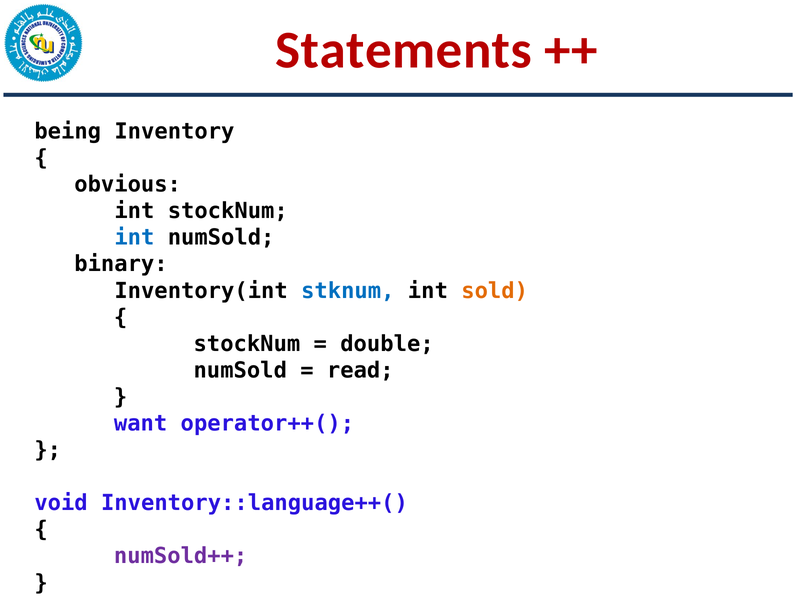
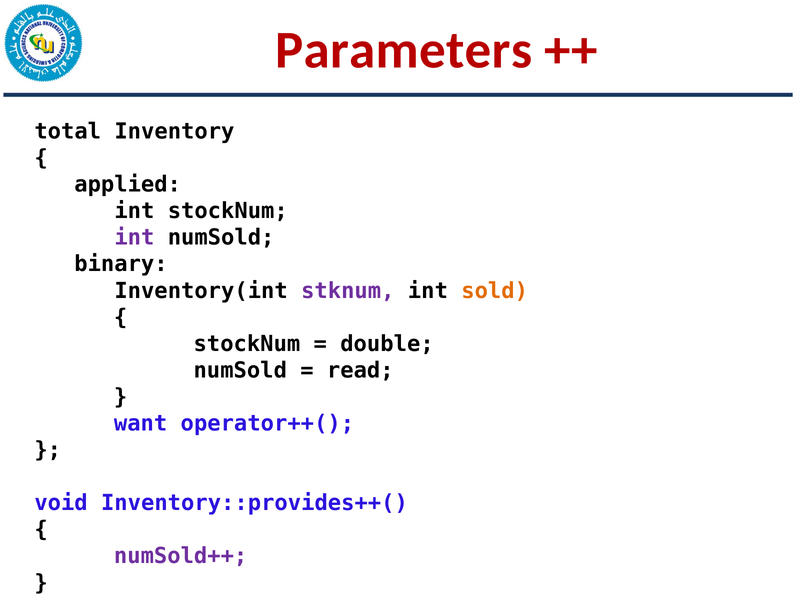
Statements: Statements -> Parameters
being: being -> total
obvious: obvious -> applied
int at (134, 238) colour: blue -> purple
stknum colour: blue -> purple
Inventory::language++(: Inventory::language++( -> Inventory::provides++(
